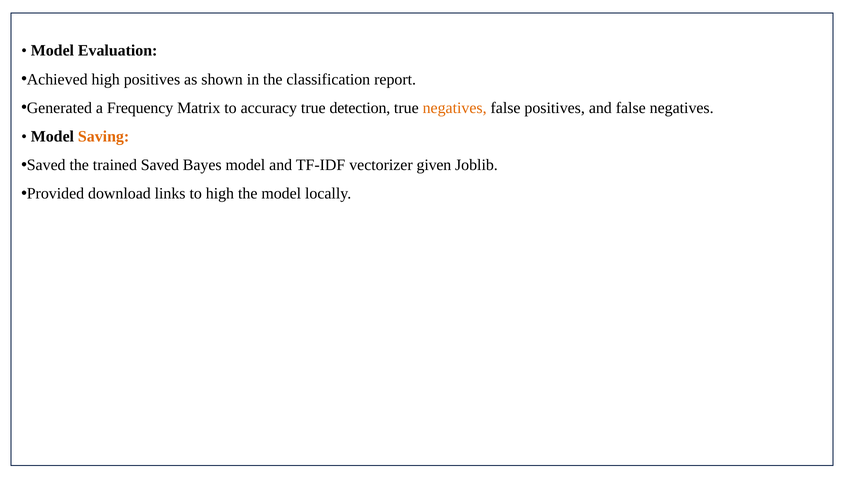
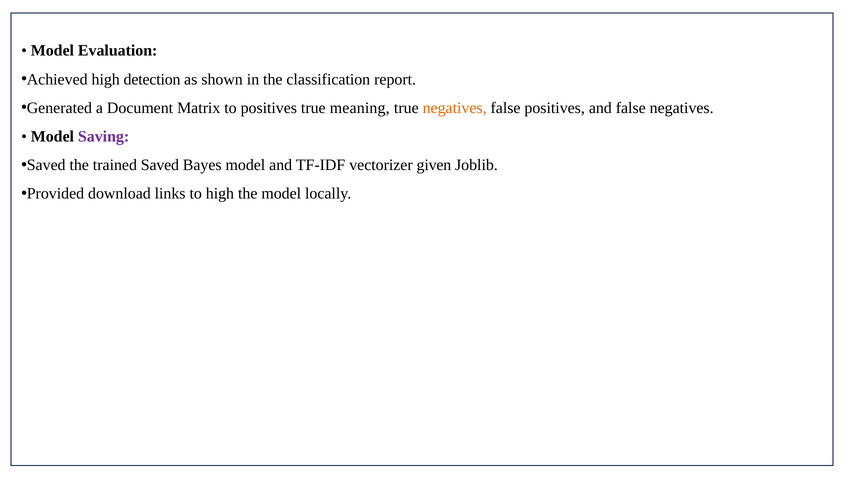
high positives: positives -> detection
Frequency: Frequency -> Document
to accuracy: accuracy -> positives
detection: detection -> meaning
Saving colour: orange -> purple
